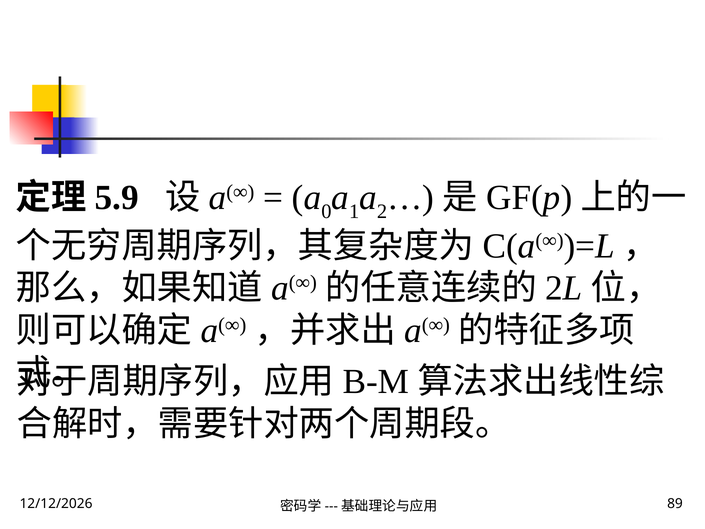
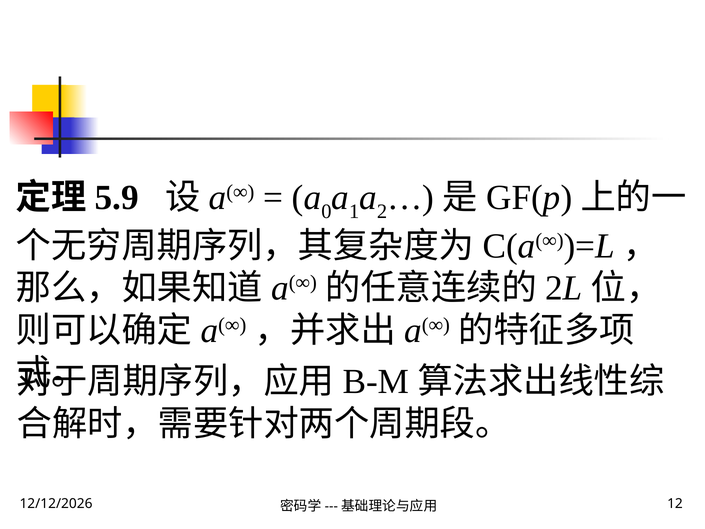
89: 89 -> 12
